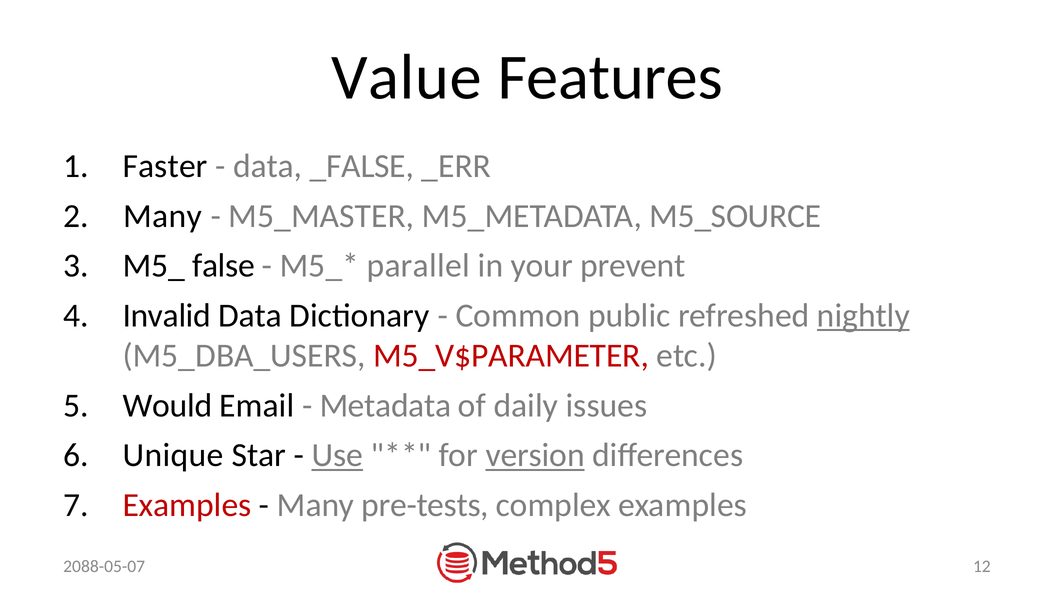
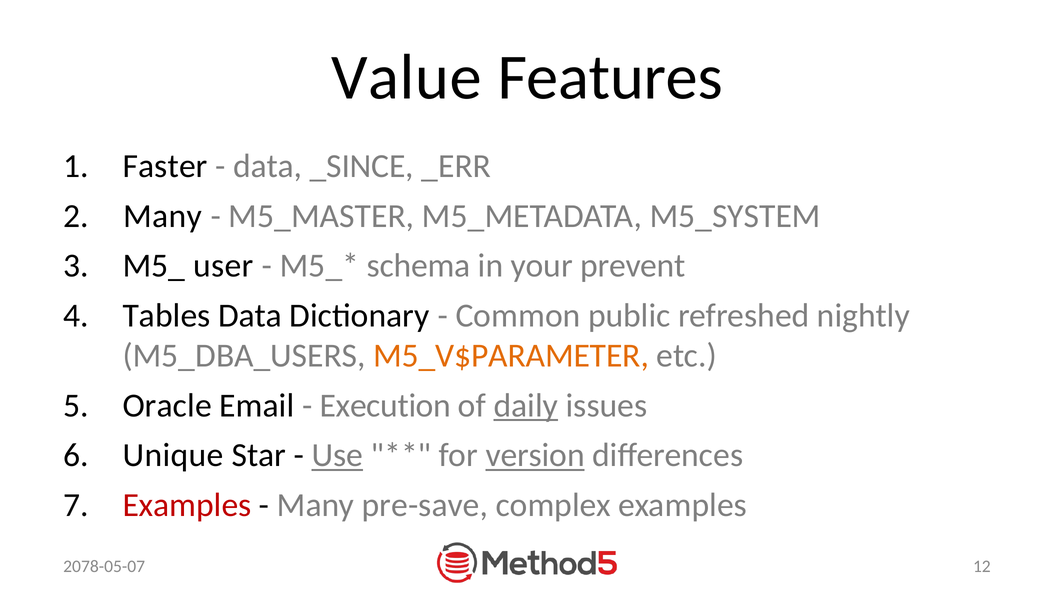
_FALSE: _FALSE -> _SINCE
M5_SOURCE: M5_SOURCE -> M5_SYSTEM
false: false -> user
parallel: parallel -> schema
Invalid: Invalid -> Tables
nightly underline: present -> none
M5_V$PARAMETER colour: red -> orange
Would: Would -> Oracle
Metadata: Metadata -> Execution
daily underline: none -> present
pre-tests: pre-tests -> pre-save
2088-05-07: 2088-05-07 -> 2078-05-07
